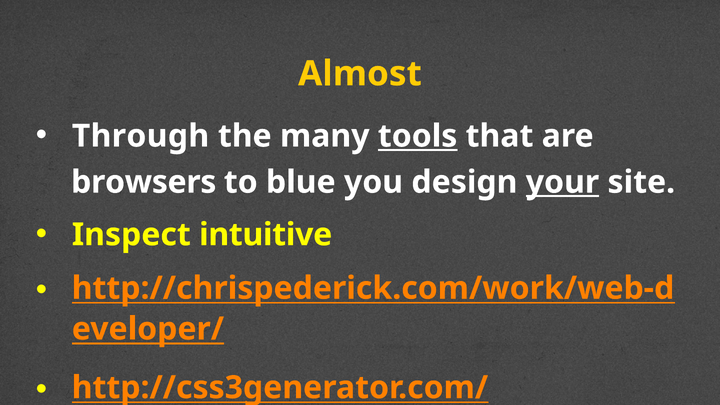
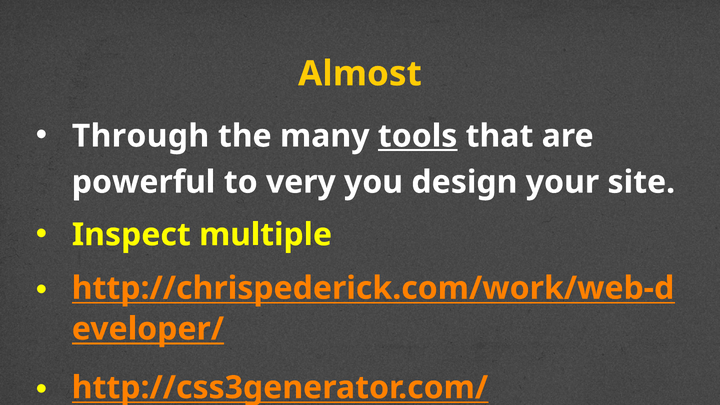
browsers: browsers -> powerful
blue: blue -> very
your underline: present -> none
intuitive: intuitive -> multiple
